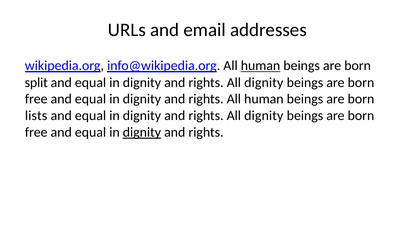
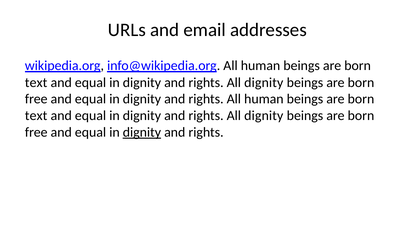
human at (261, 66) underline: present -> none
split at (36, 83): split -> text
lists at (36, 116): lists -> text
